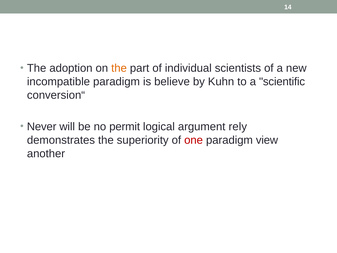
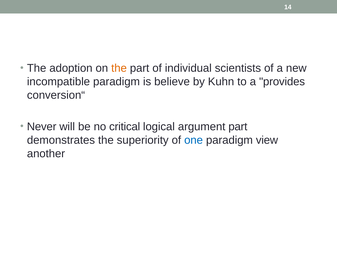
scientific: scientific -> provides
permit: permit -> critical
argument rely: rely -> part
one colour: red -> blue
